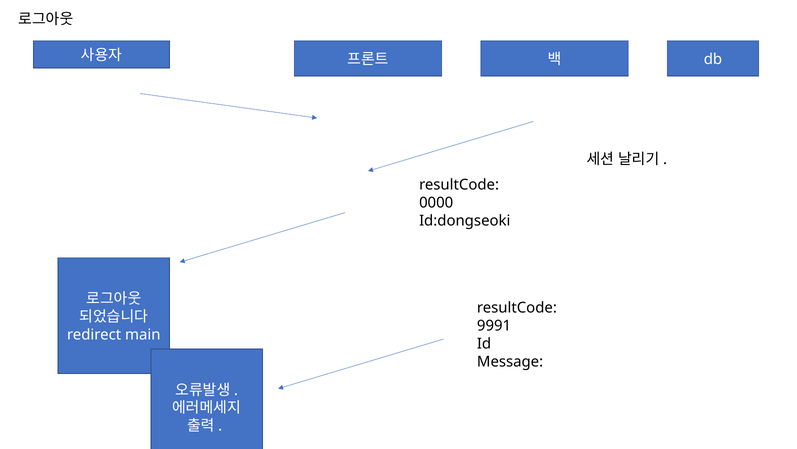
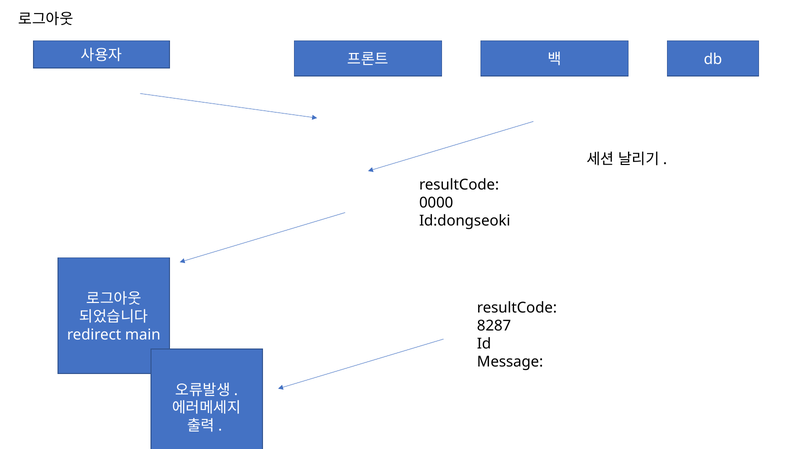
9991: 9991 -> 8287
